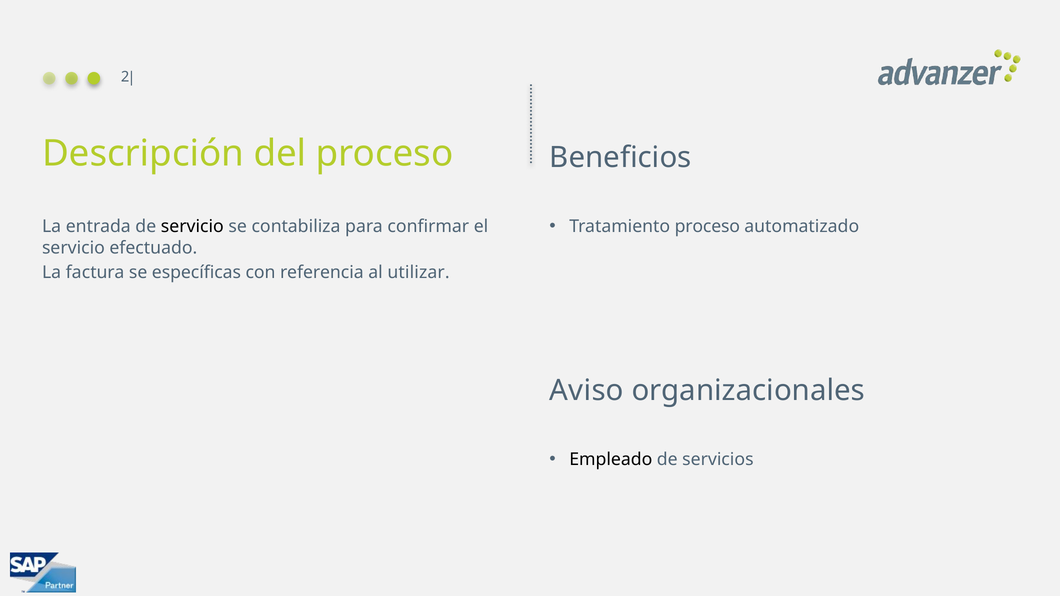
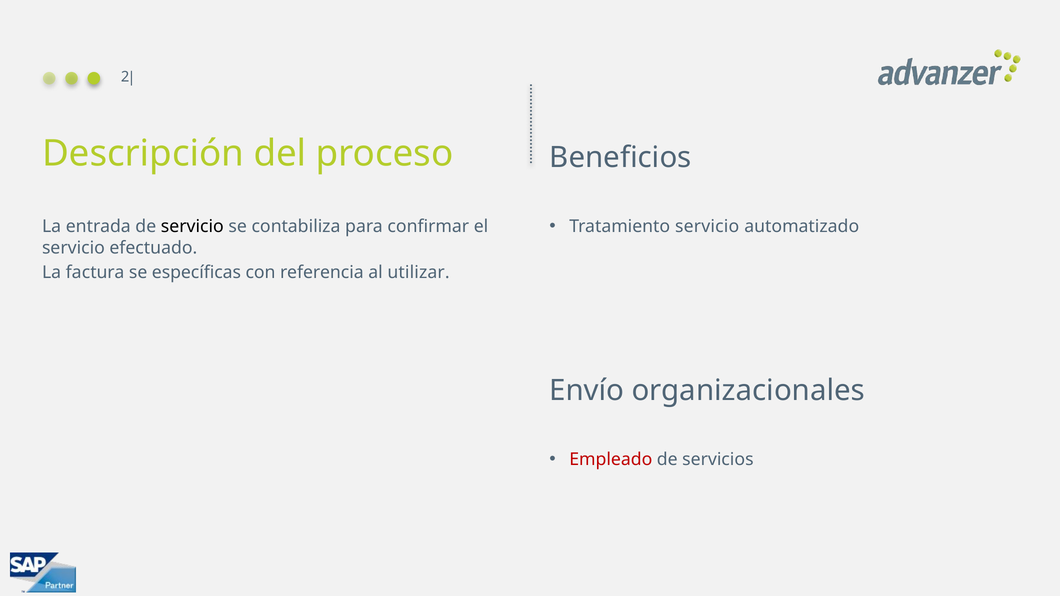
Tratamiento proceso: proceso -> servicio
Aviso: Aviso -> Envío
Empleado colour: black -> red
